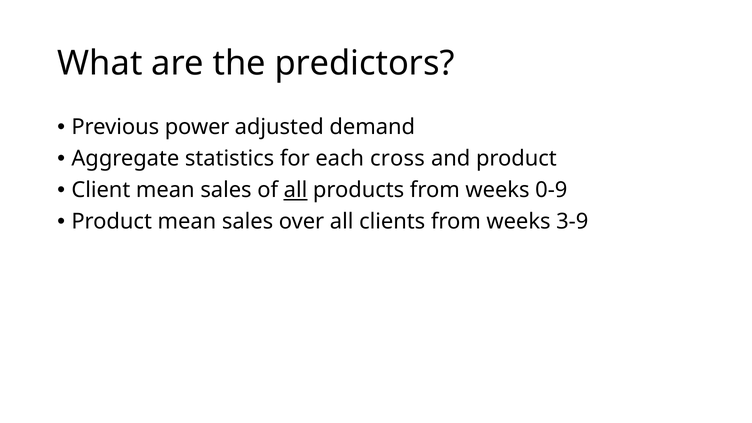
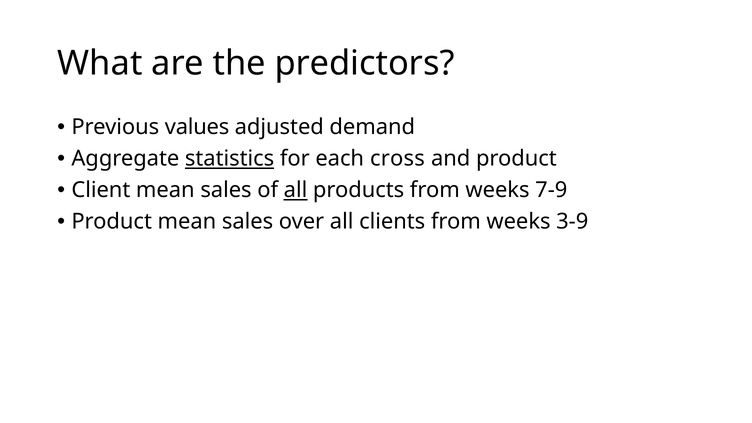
power: power -> values
statistics underline: none -> present
0-9: 0-9 -> 7-9
